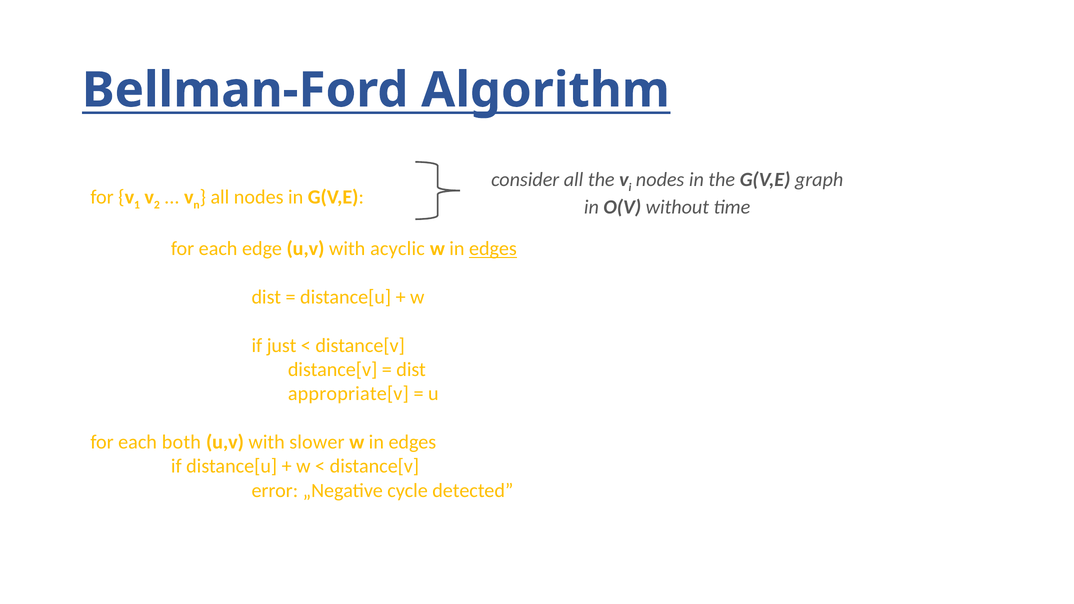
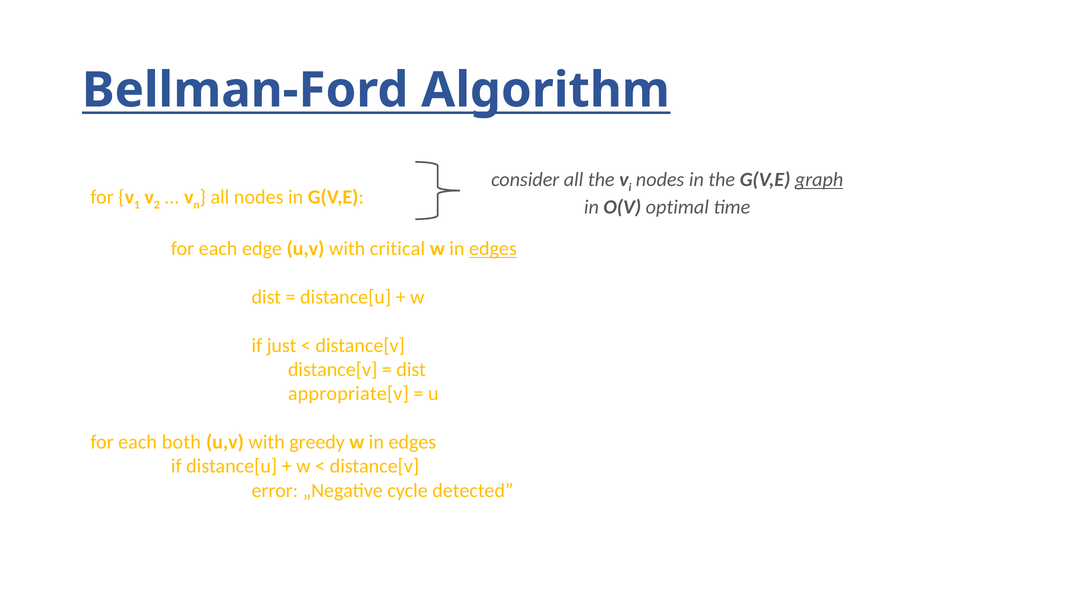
graph underline: none -> present
without: without -> optimal
acyclic: acyclic -> critical
slower: slower -> greedy
